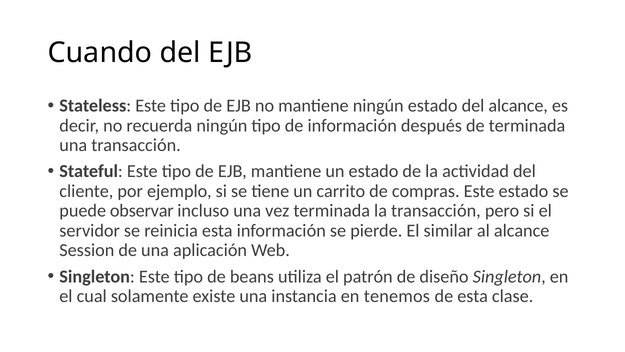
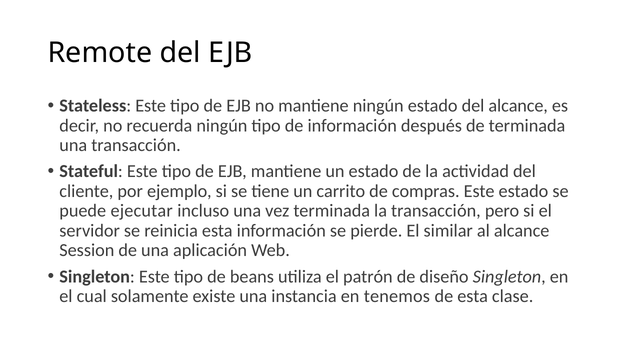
Cuando: Cuando -> Remote
observar: observar -> ejecutar
